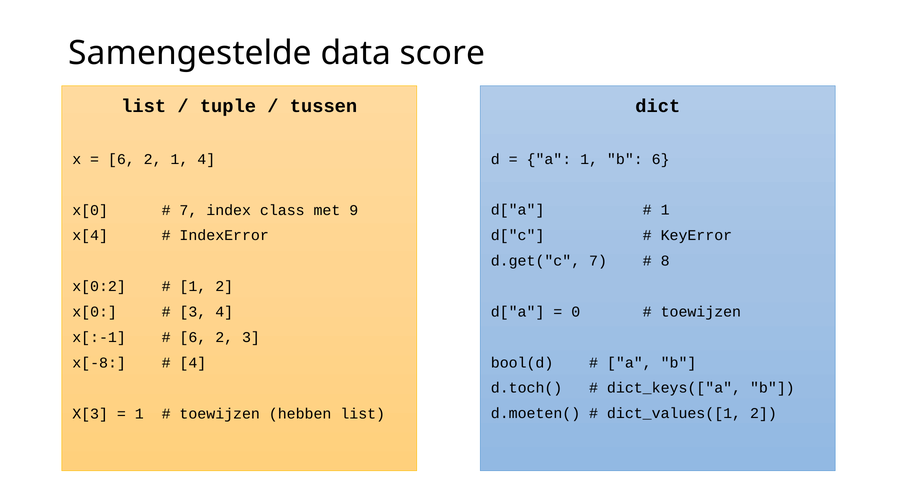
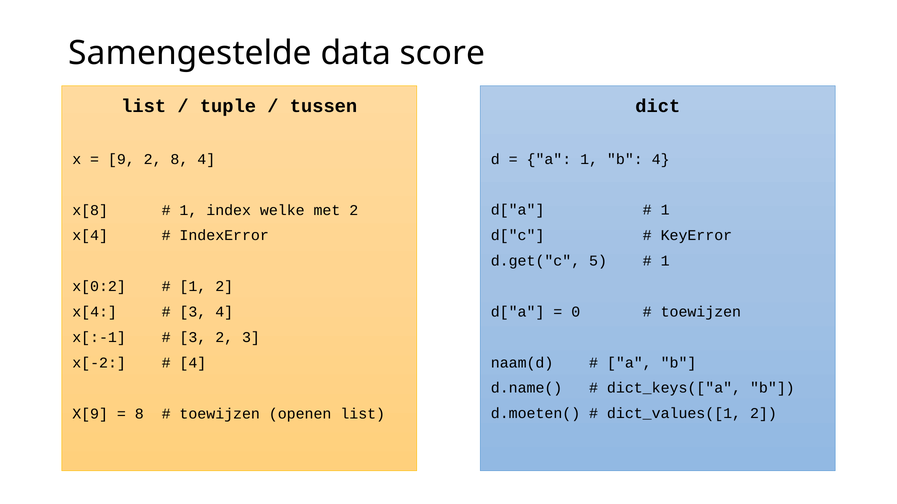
6 at (121, 159): 6 -> 9
2 1: 1 -> 8
b 6: 6 -> 4
x[0 at (90, 210): x[0 -> x[8
7 at (188, 210): 7 -> 1
class: class -> welke
met 9: 9 -> 2
d.get("c 7: 7 -> 5
8 at (665, 261): 8 -> 1
x[0 at (95, 312): x[0 -> x[4
6 at (193, 338): 6 -> 3
bool(d: bool(d -> naam(d
x[-8: x[-8 -> x[-2
d.toch(: d.toch( -> d.name(
X[3: X[3 -> X[9
1 at (139, 414): 1 -> 8
hebben: hebben -> openen
